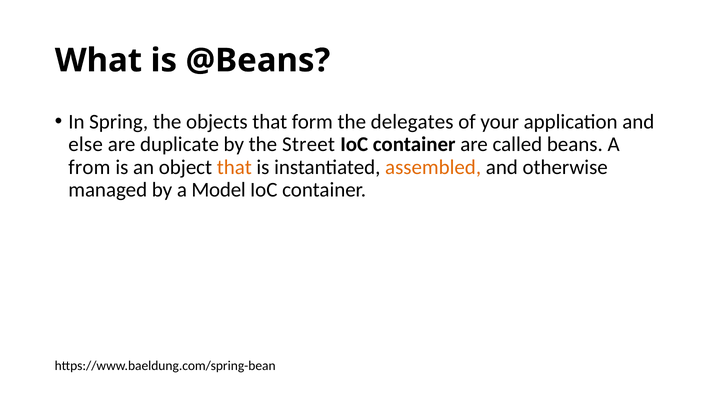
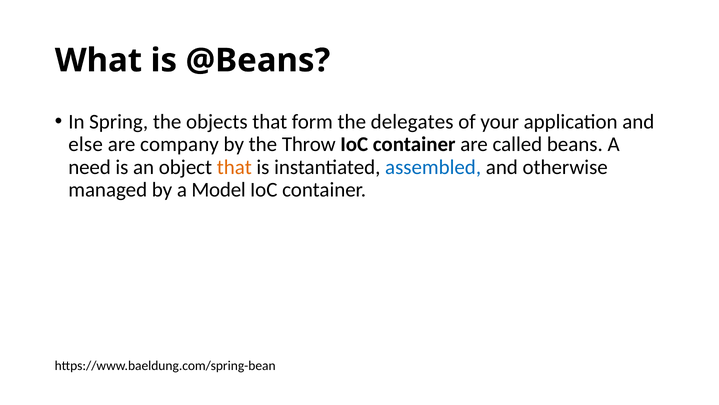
duplicate: duplicate -> company
Street: Street -> Throw
from: from -> need
assembled colour: orange -> blue
